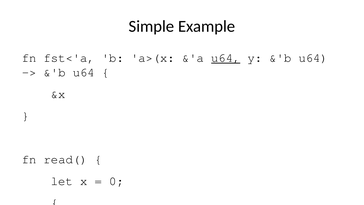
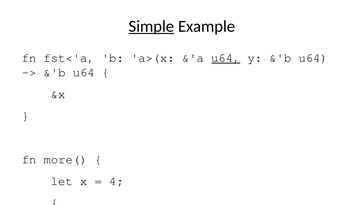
Simple underline: none -> present
read(: read( -> more(
0: 0 -> 4
